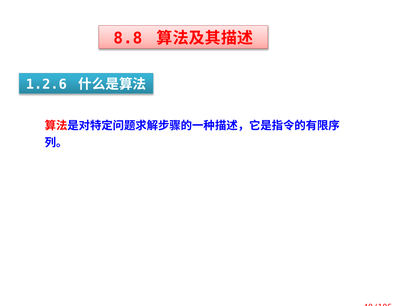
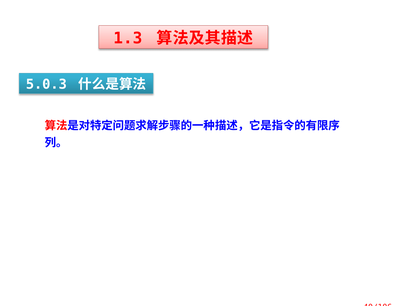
8.8: 8.8 -> 1.3
1.2.6: 1.2.6 -> 5.0.3
